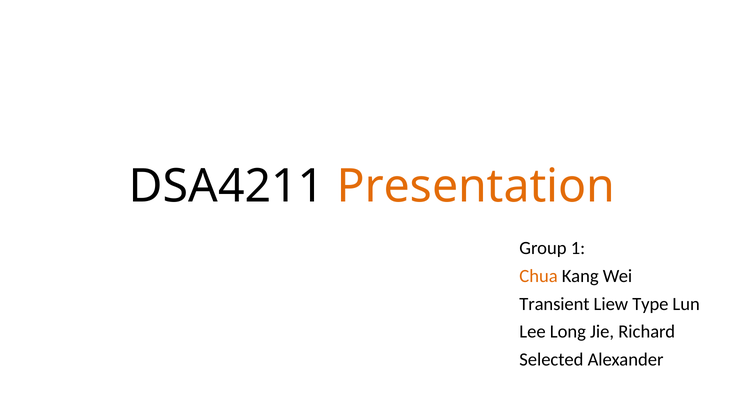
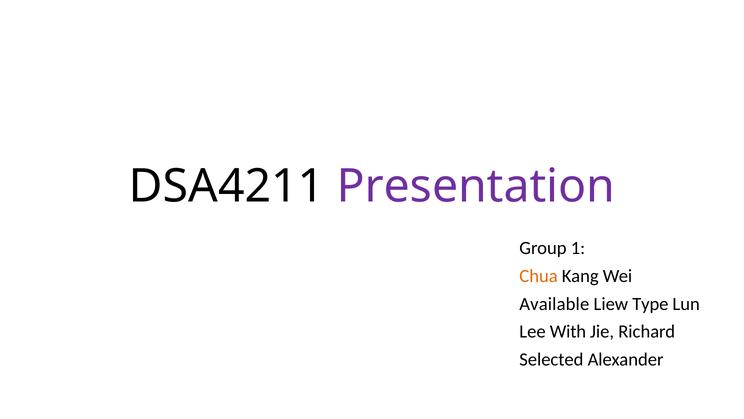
Presentation colour: orange -> purple
Transient: Transient -> Available
Long: Long -> With
